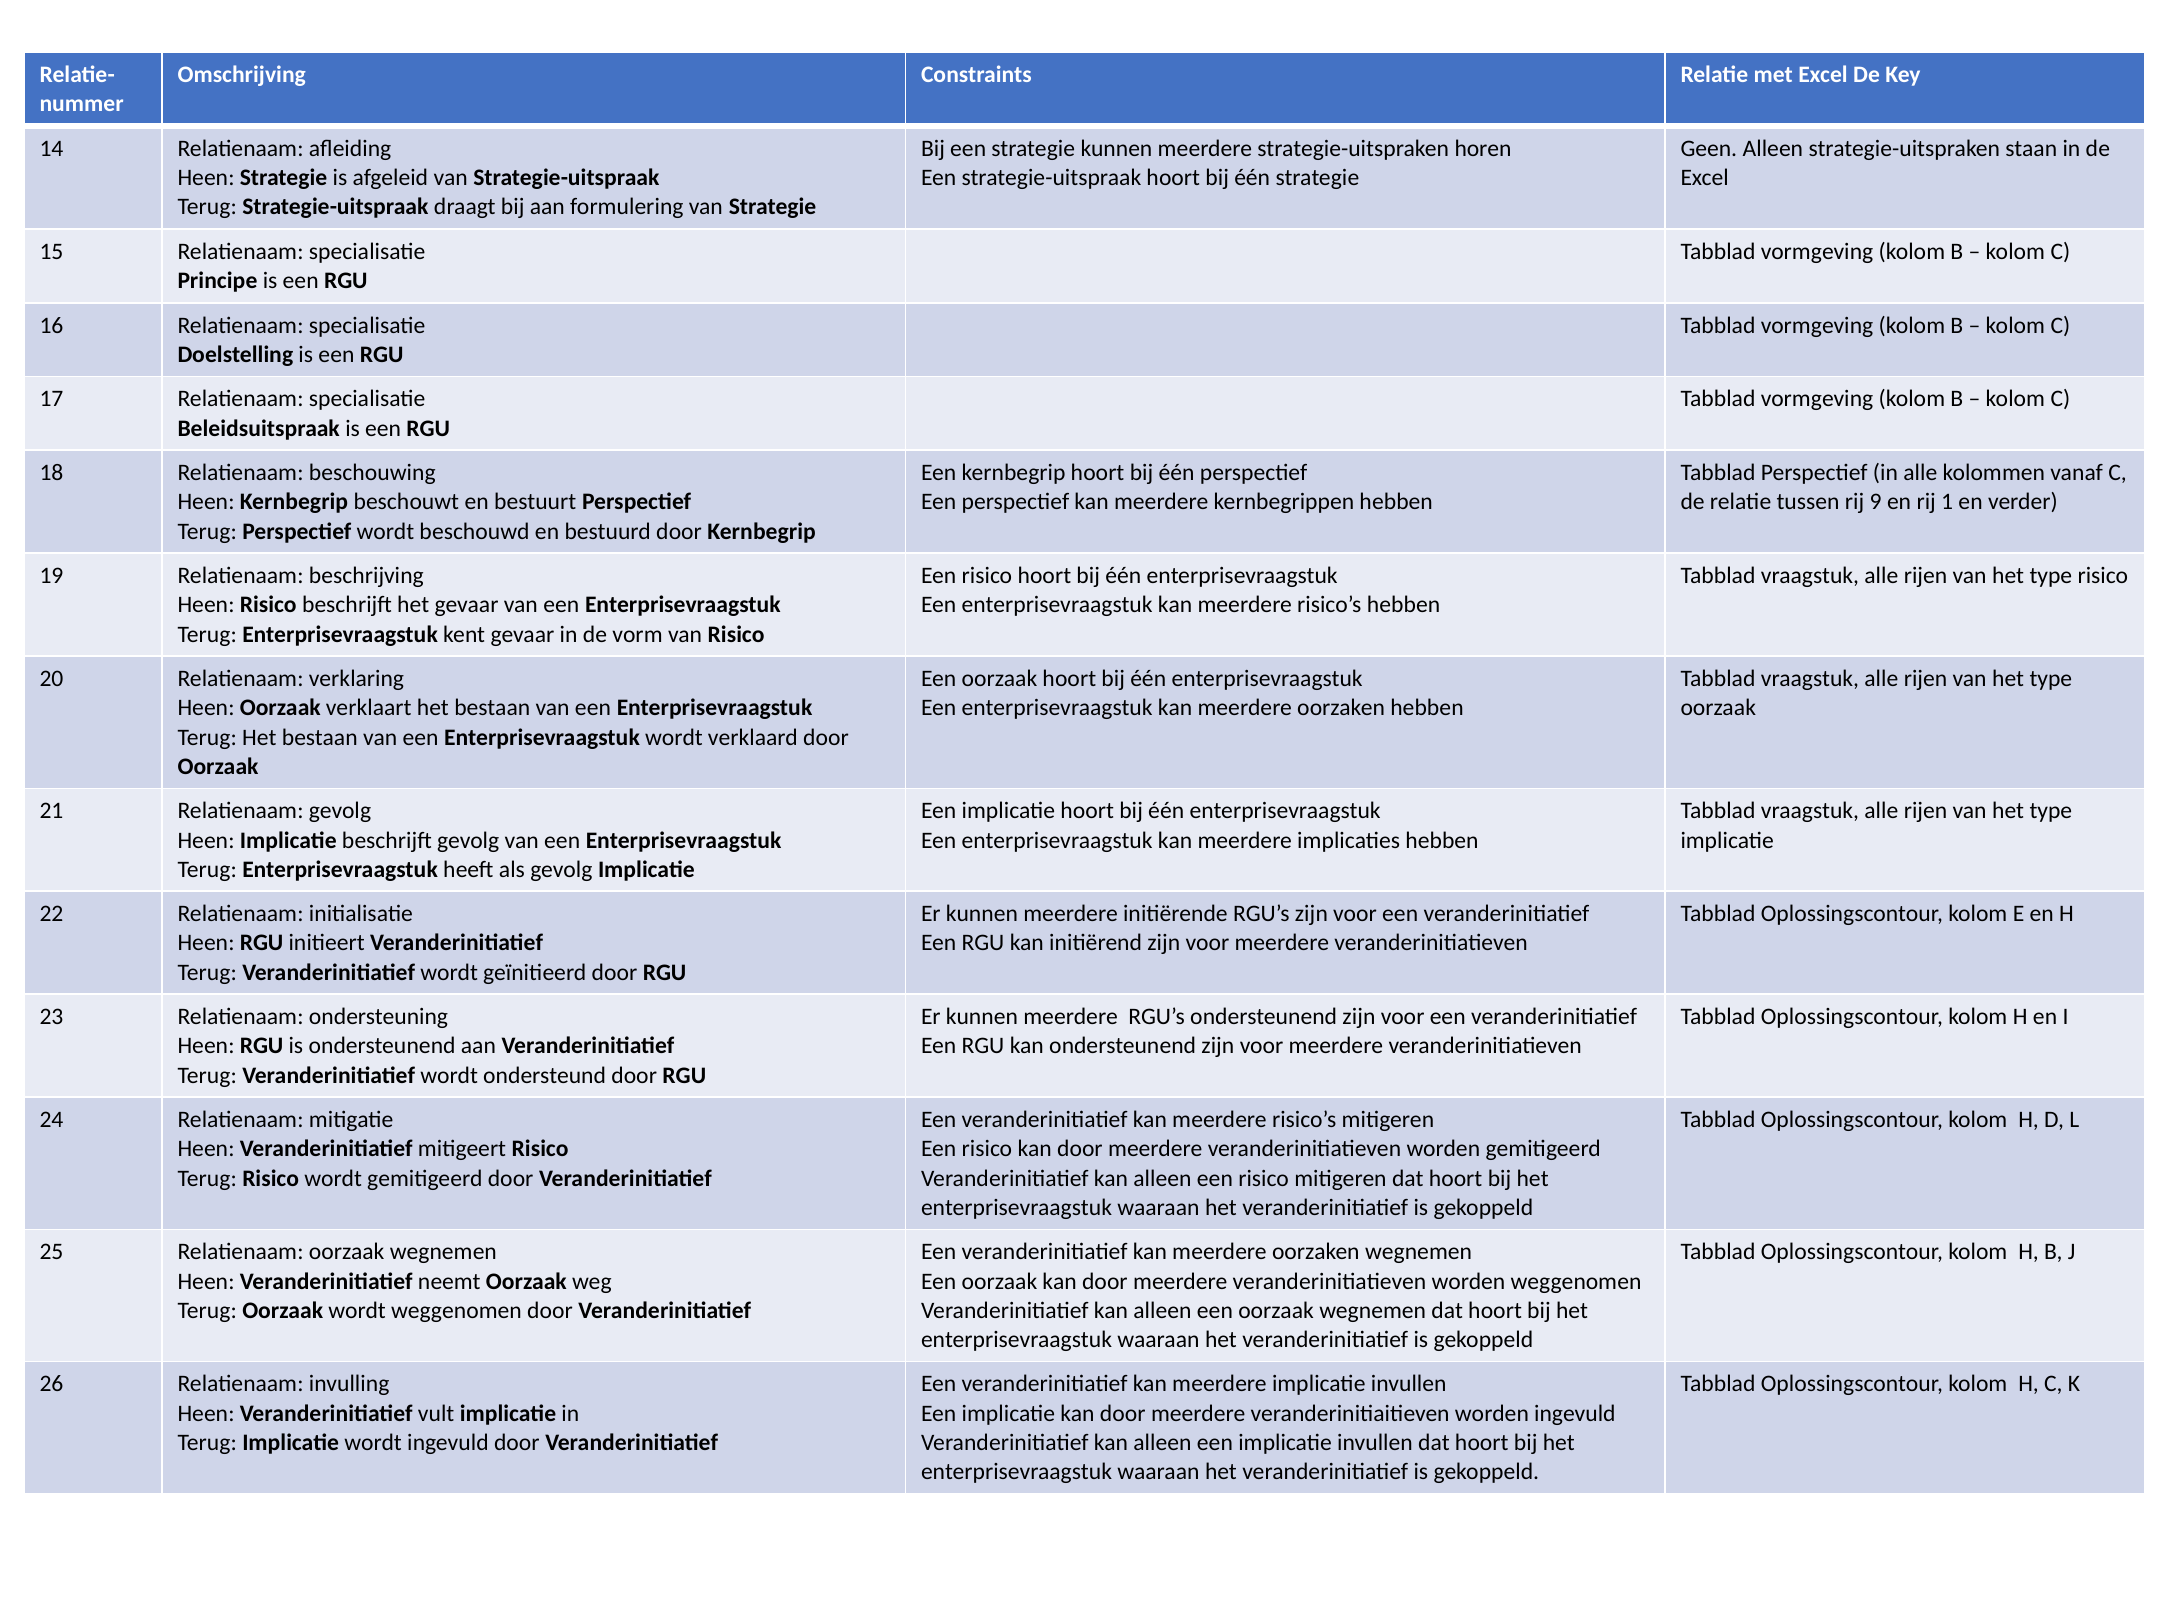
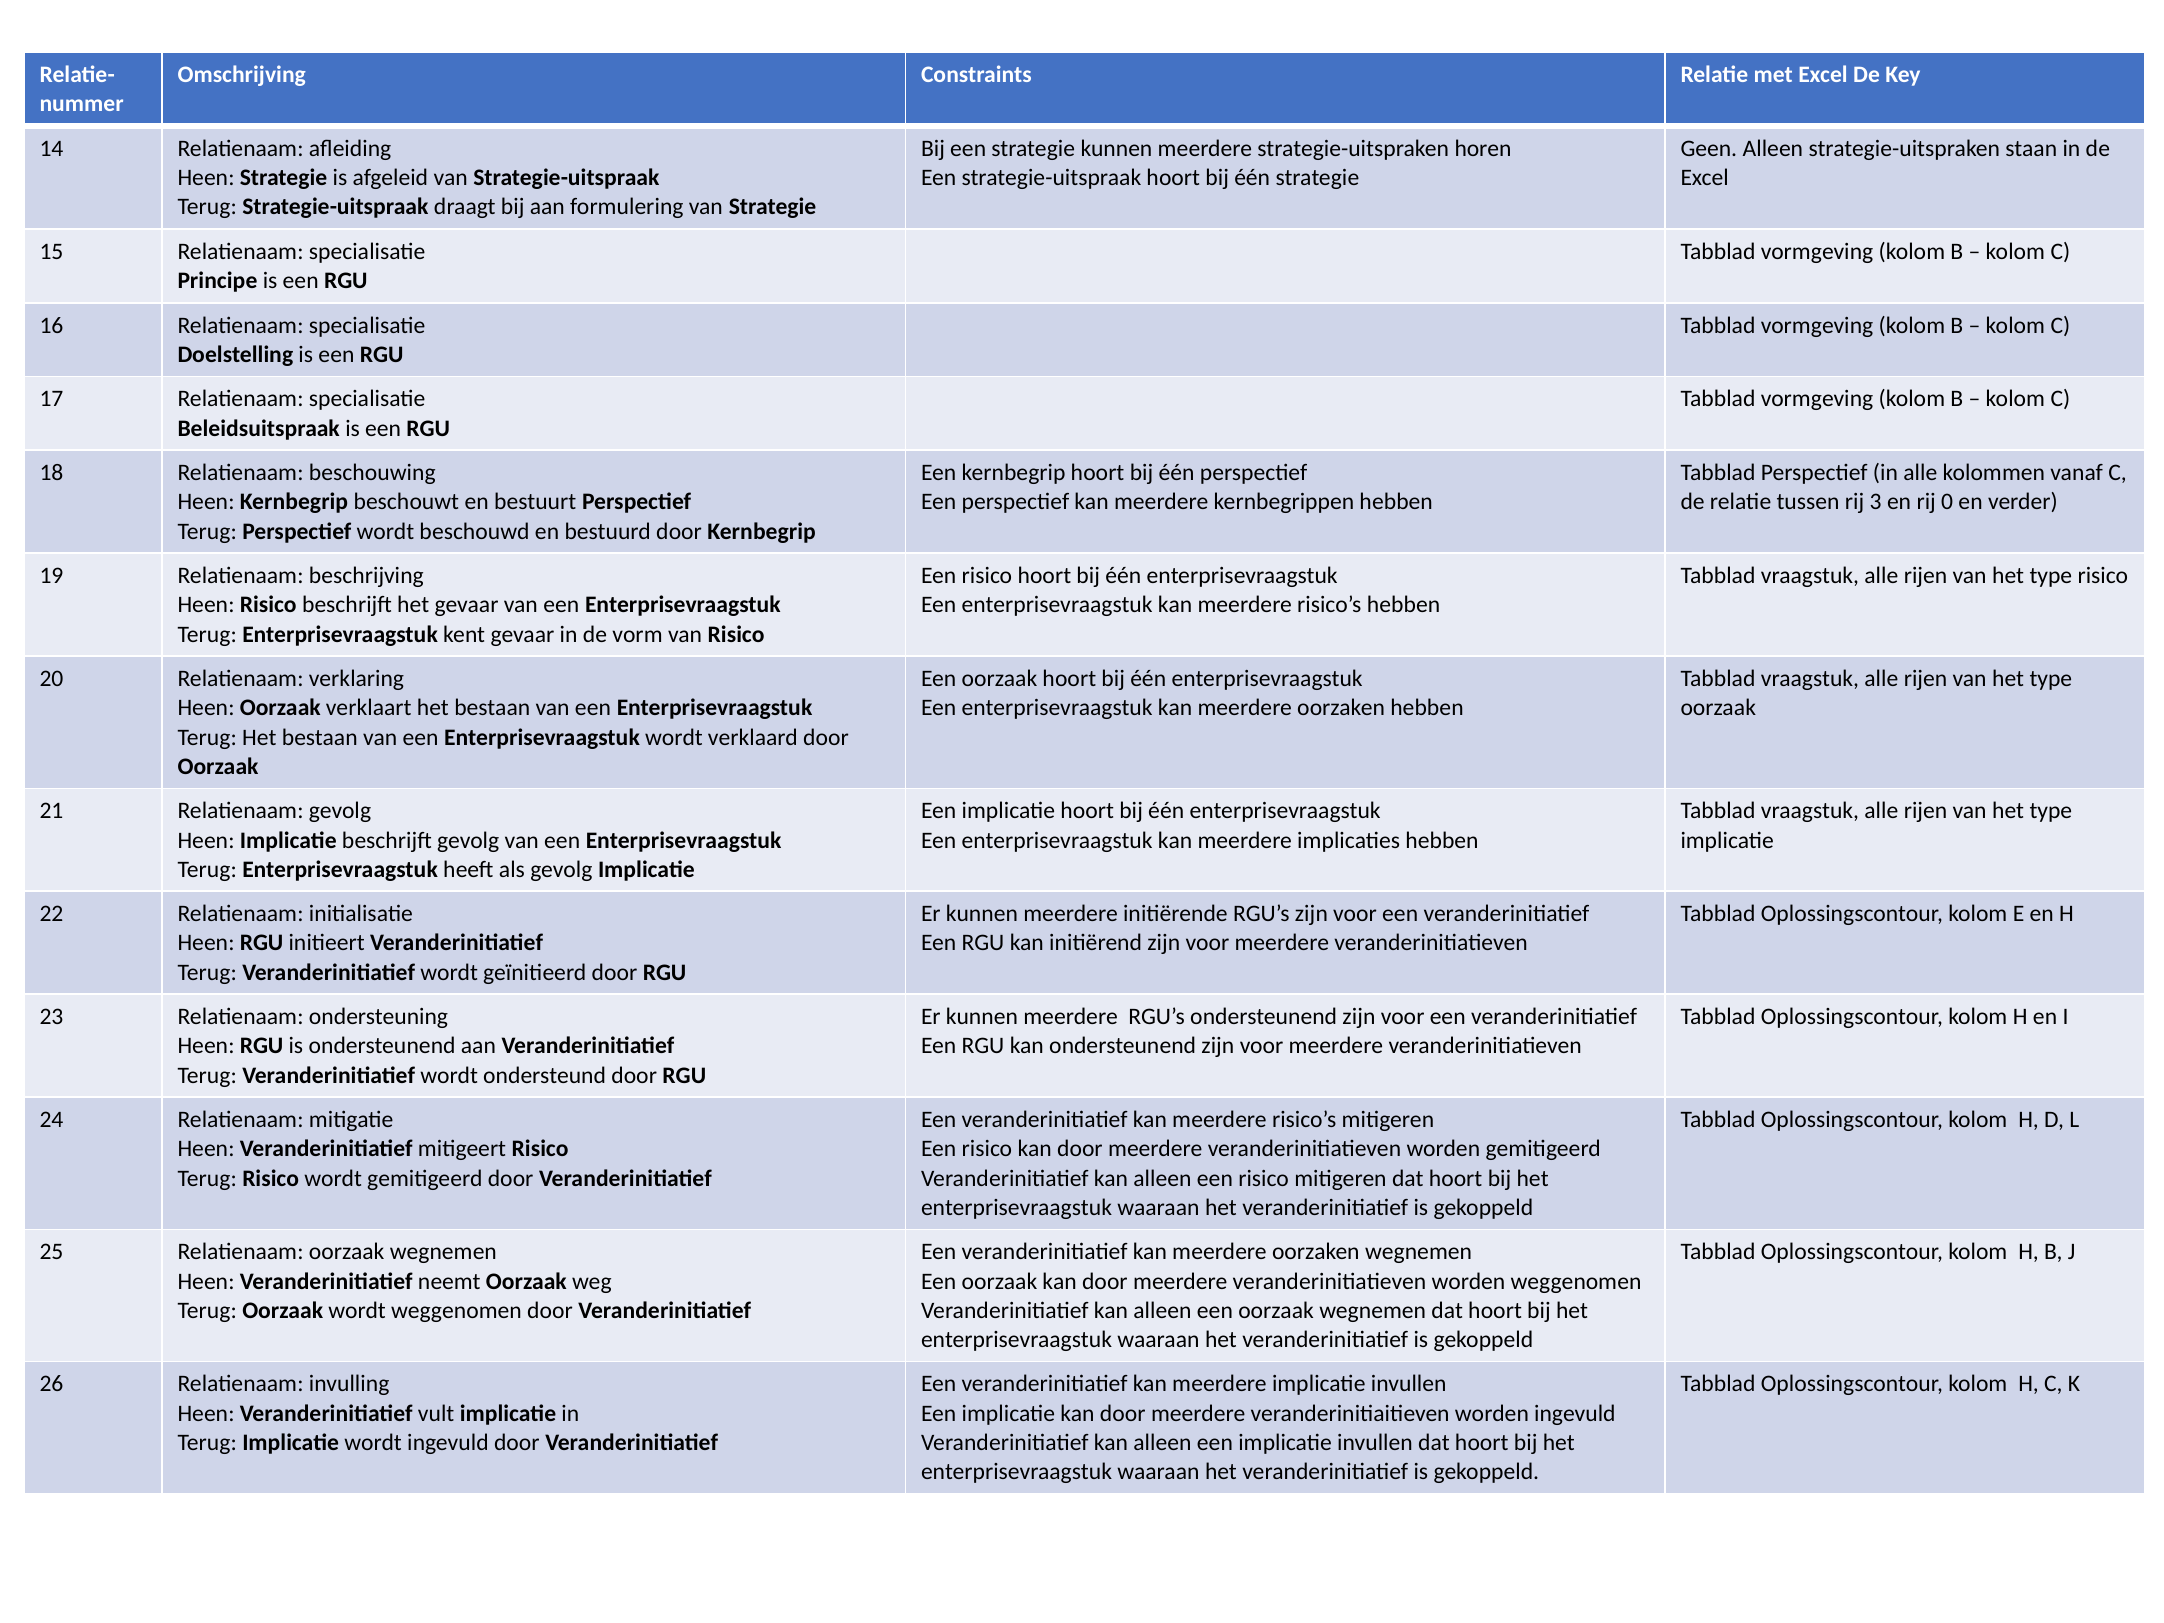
9: 9 -> 3
1: 1 -> 0
